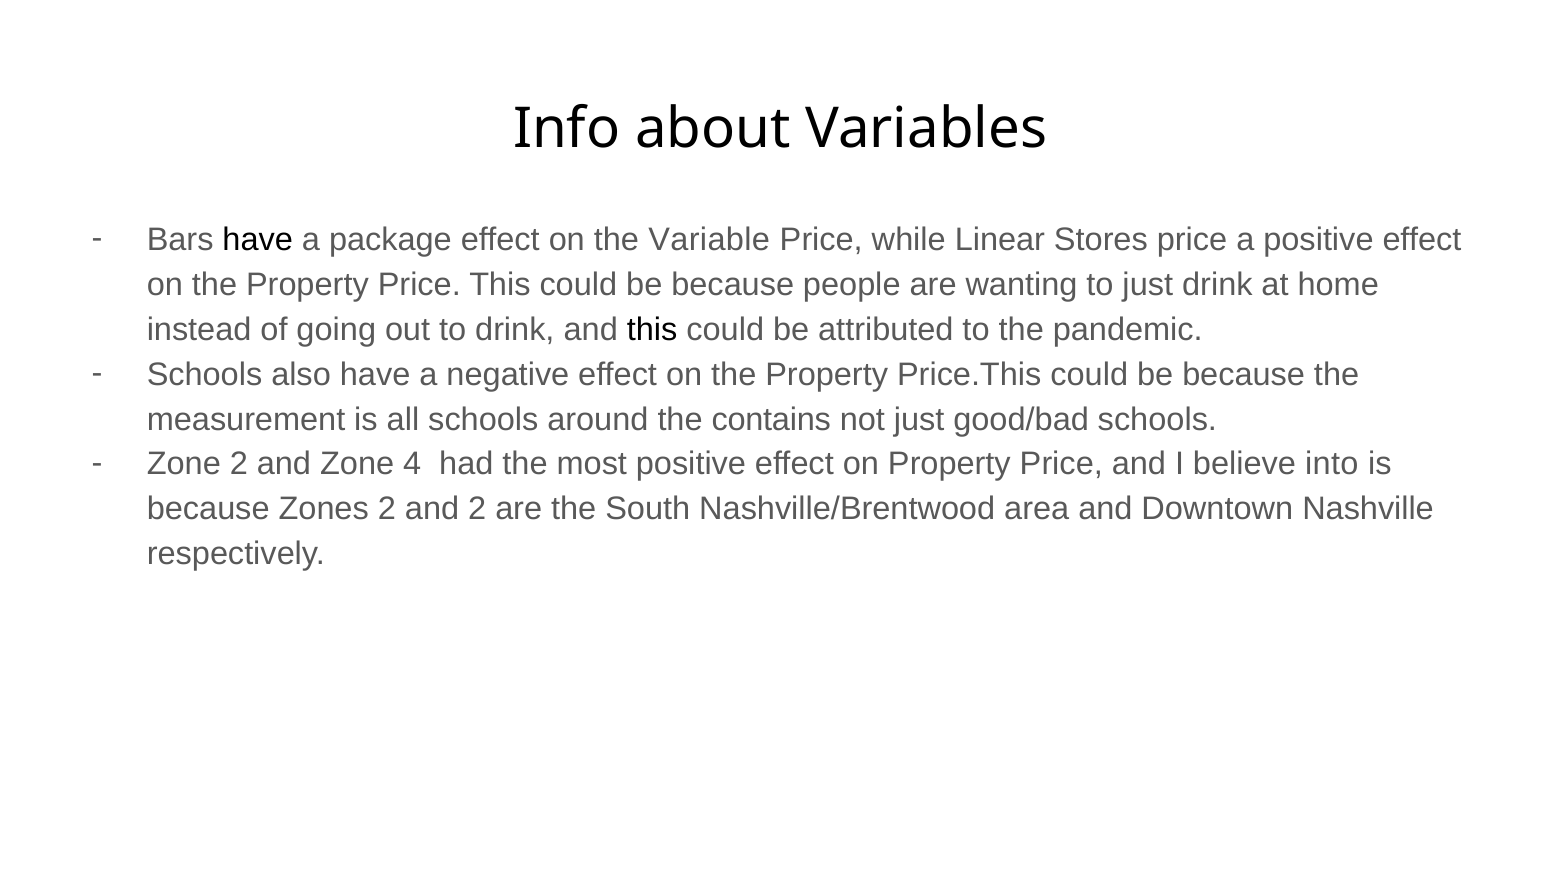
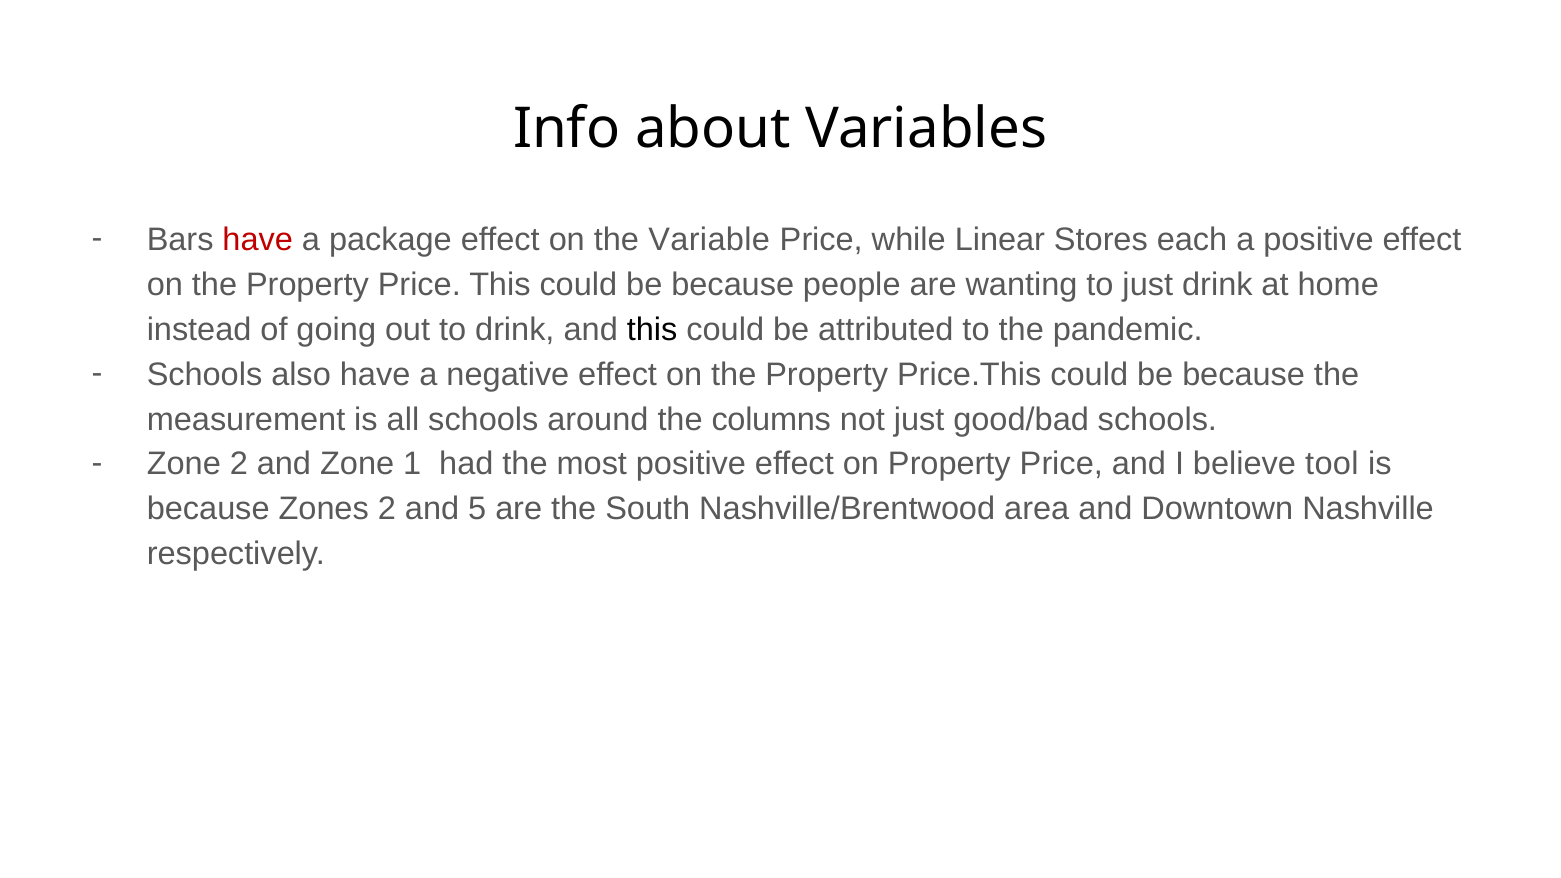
have at (258, 240) colour: black -> red
Stores price: price -> each
contains: contains -> columns
4: 4 -> 1
into: into -> tool
and 2: 2 -> 5
